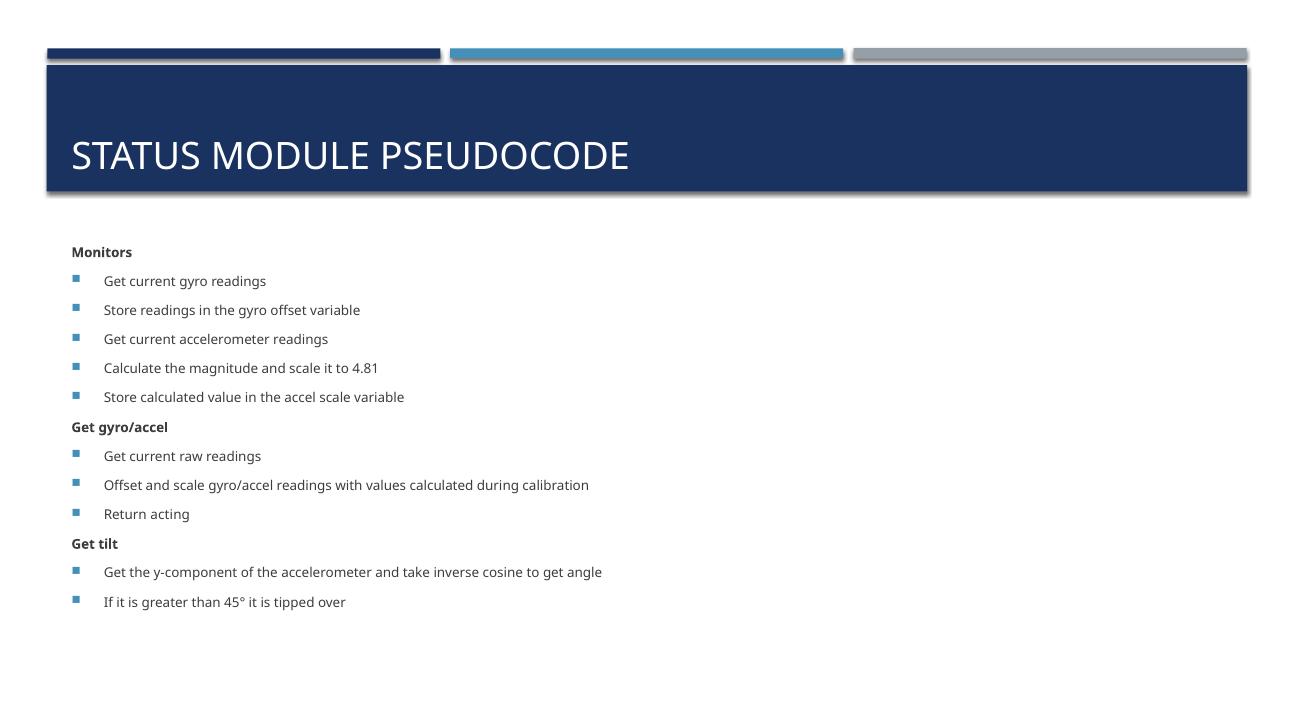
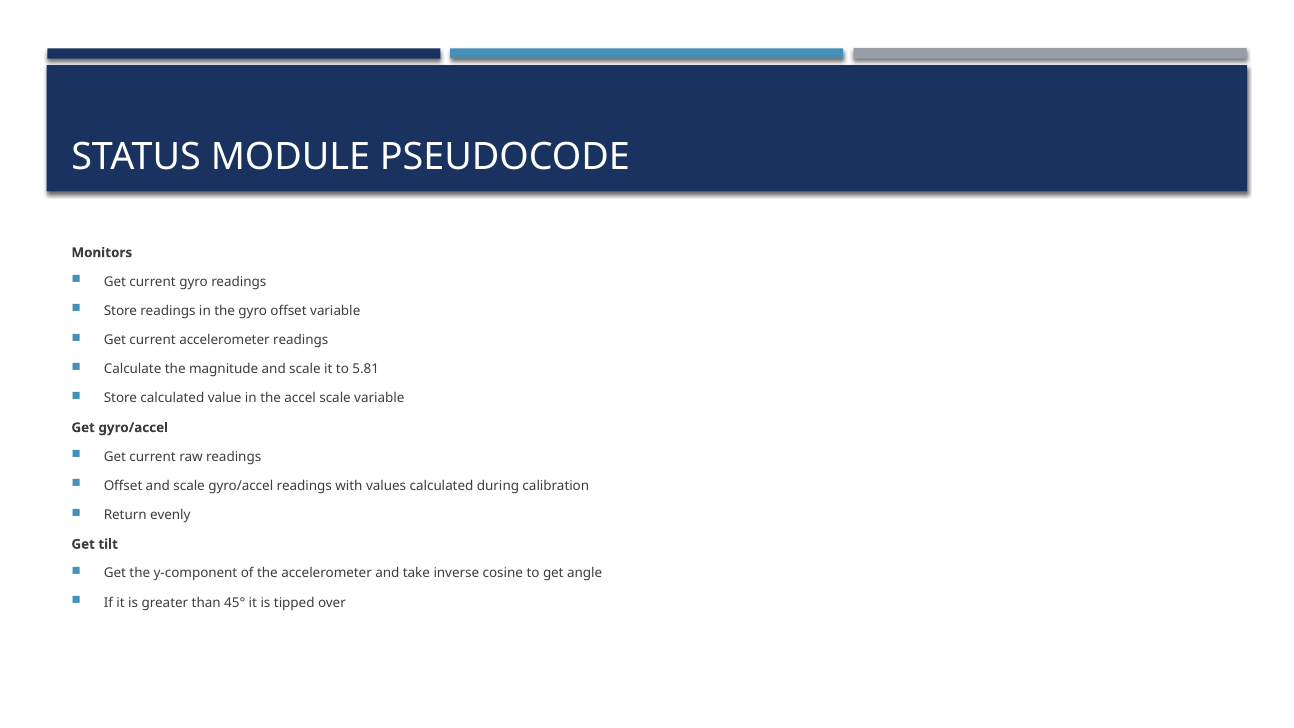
4.81: 4.81 -> 5.81
acting: acting -> evenly
